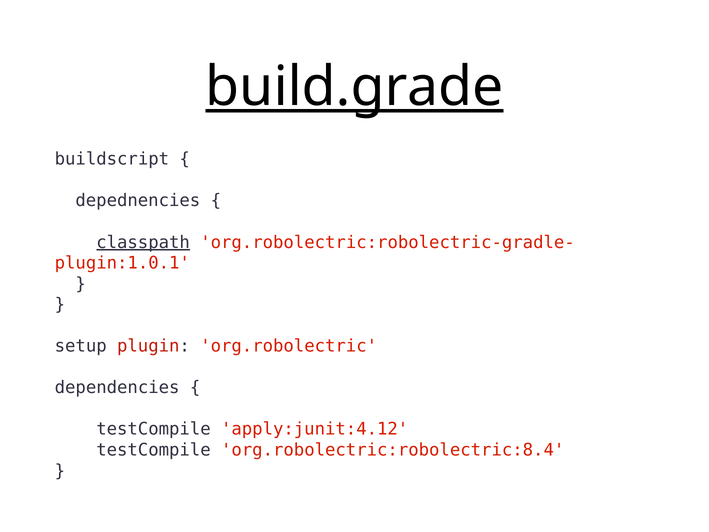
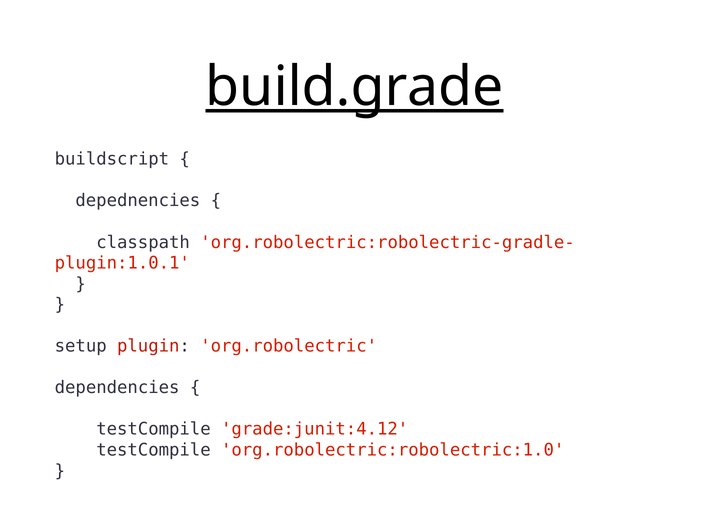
classpath underline: present -> none
apply:junit:4.12: apply:junit:4.12 -> grade:junit:4.12
org.robolectric:robolectric:8.4: org.robolectric:robolectric:8.4 -> org.robolectric:robolectric:1.0
